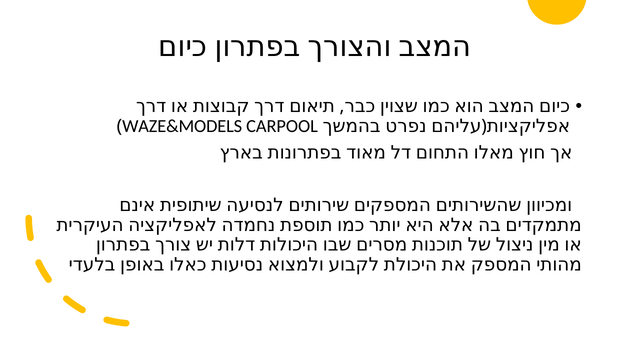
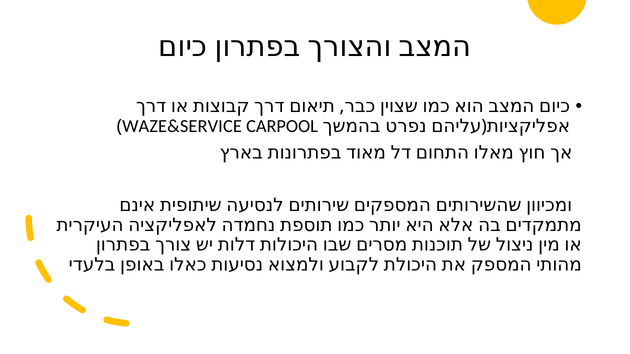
WAZE&MODELS: WAZE&MODELS -> WAZE&SERVICE
